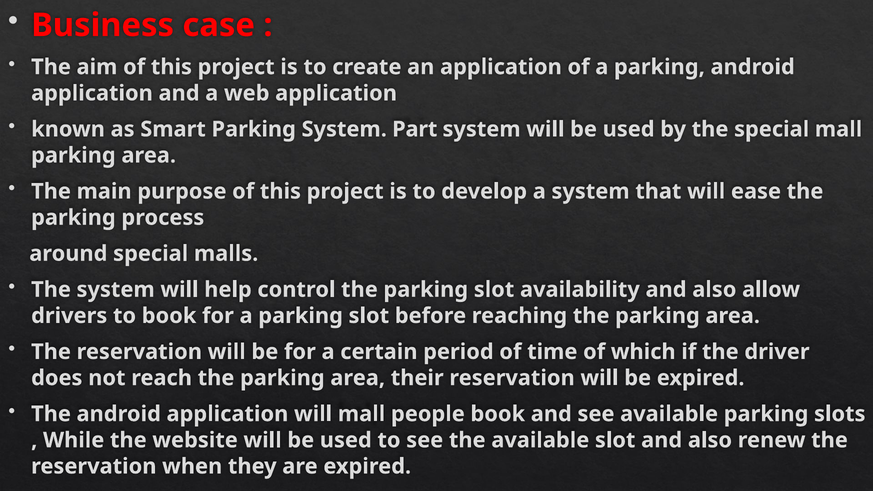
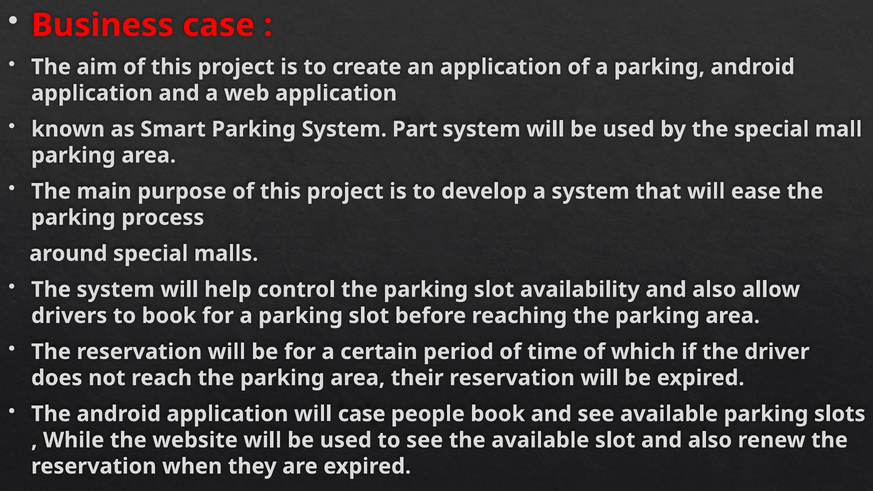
will mall: mall -> case
